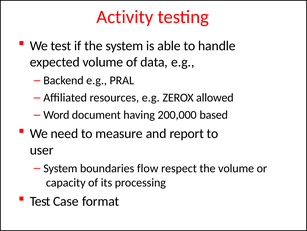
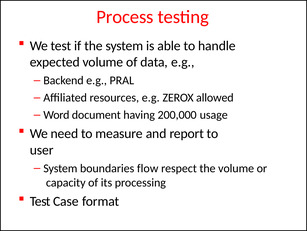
Activity: Activity -> Process
based: based -> usage
